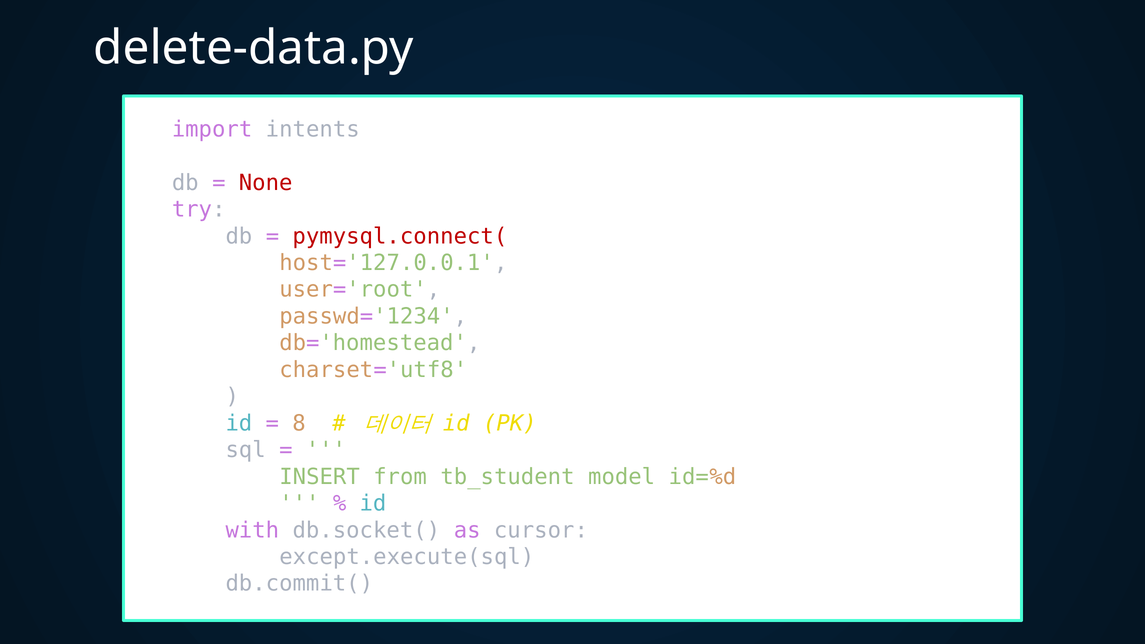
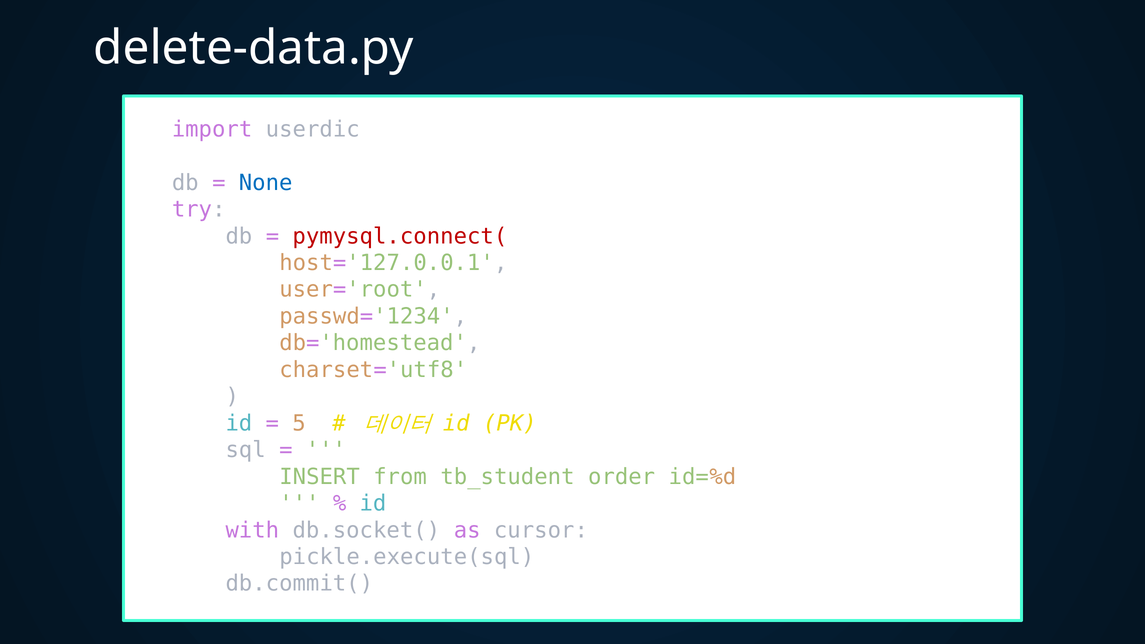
intents: intents -> userdic
None colour: red -> blue
8: 8 -> 5
model: model -> order
except.execute(sql: except.execute(sql -> pickle.execute(sql
